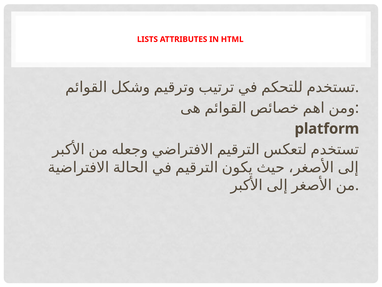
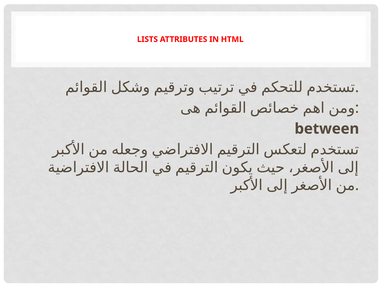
platform: platform -> between
